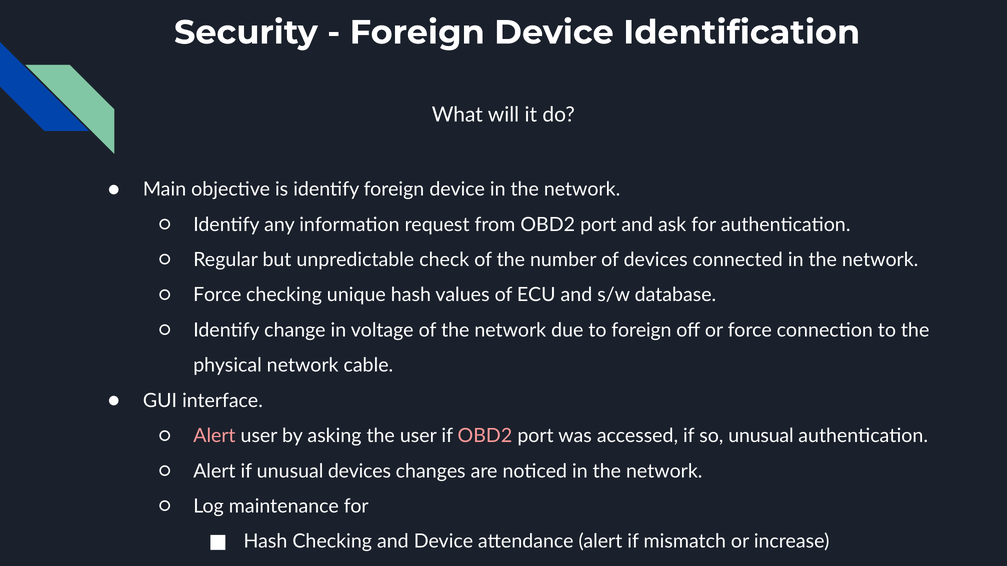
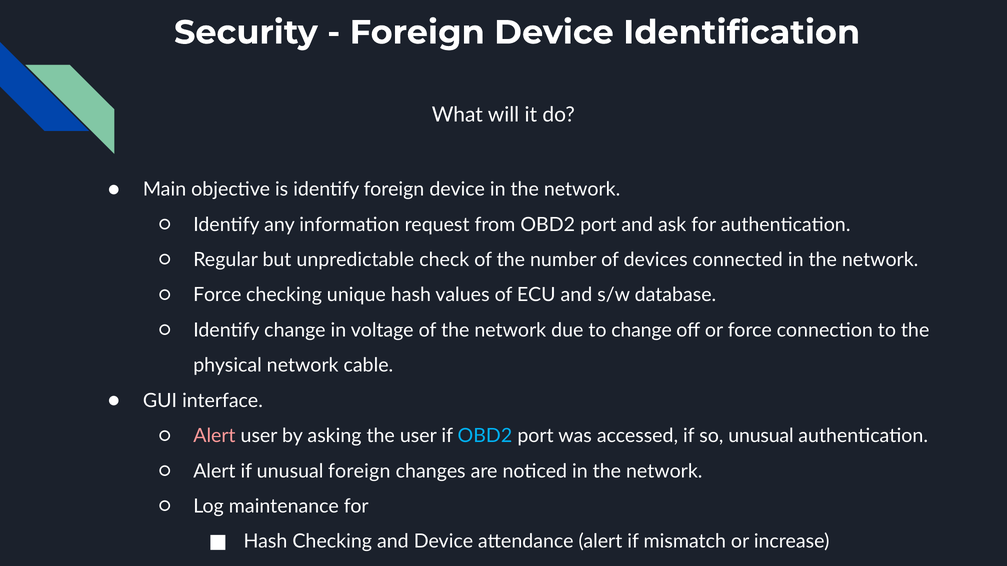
to foreign: foreign -> change
OBD2 at (485, 436) colour: pink -> light blue
unusual devices: devices -> foreign
